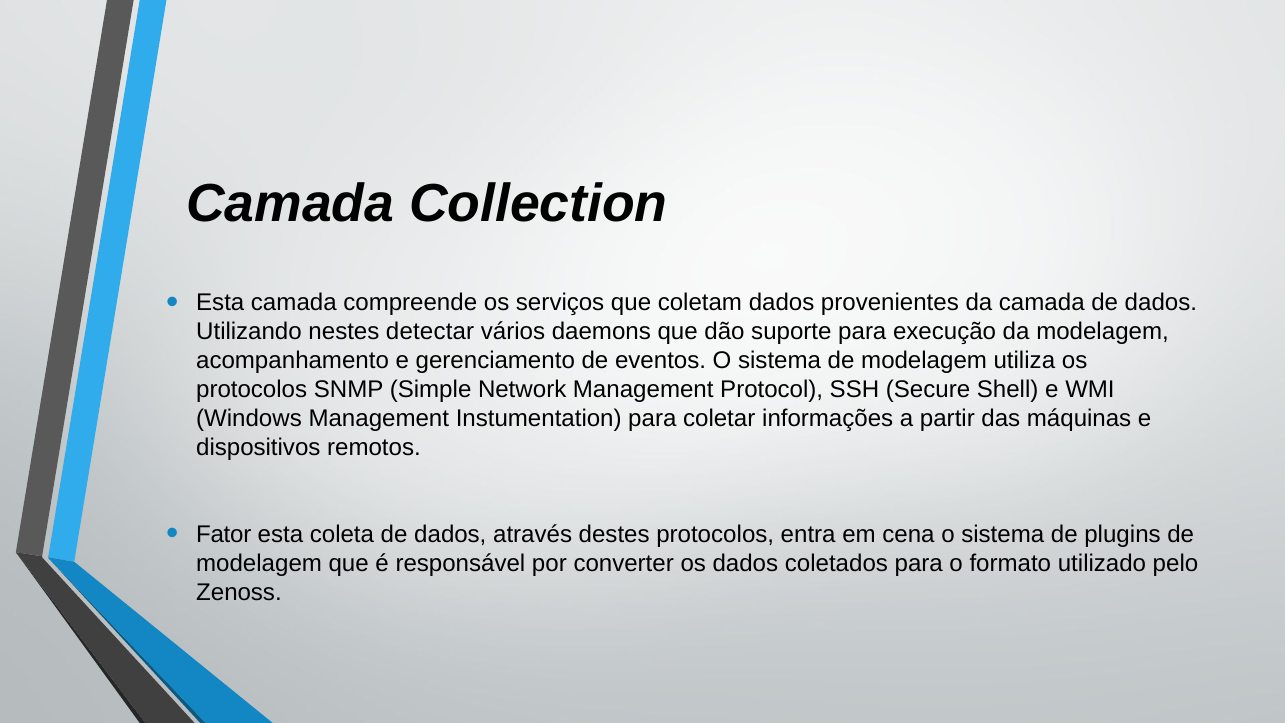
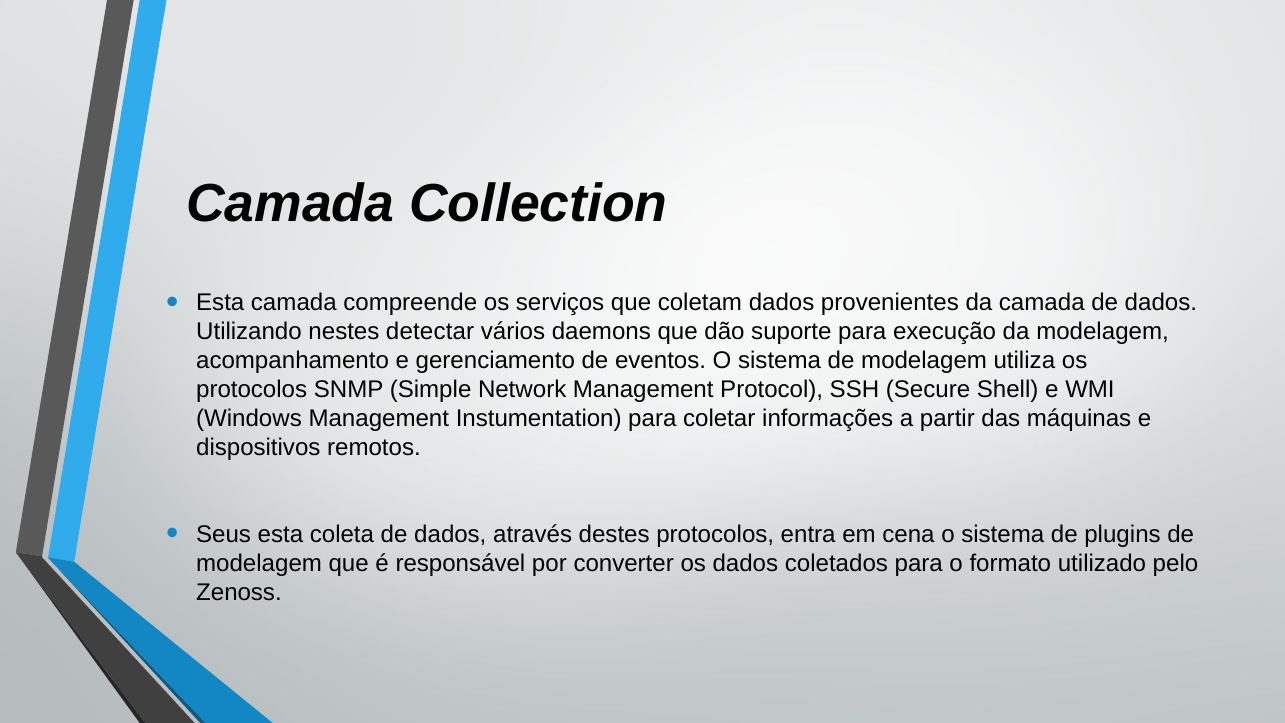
Fator: Fator -> Seus
